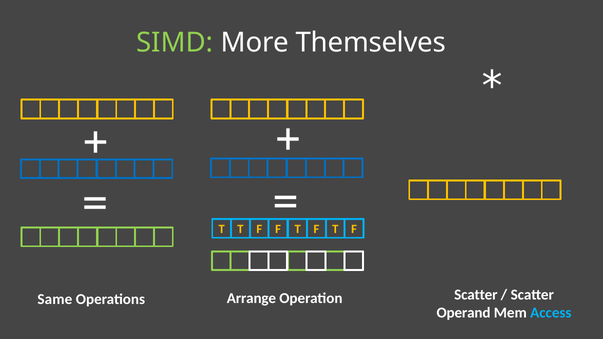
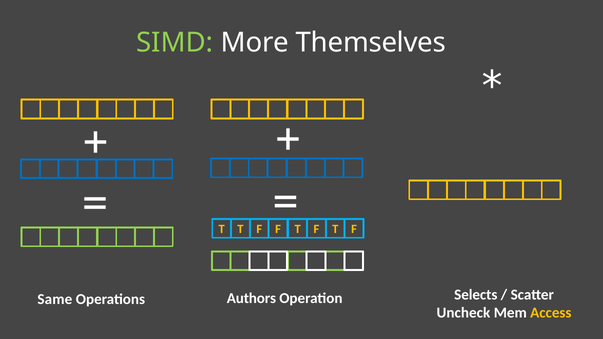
Scatter at (476, 295): Scatter -> Selects
Arrange: Arrange -> Authors
Operand: Operand -> Uncheck
Access colour: light blue -> yellow
